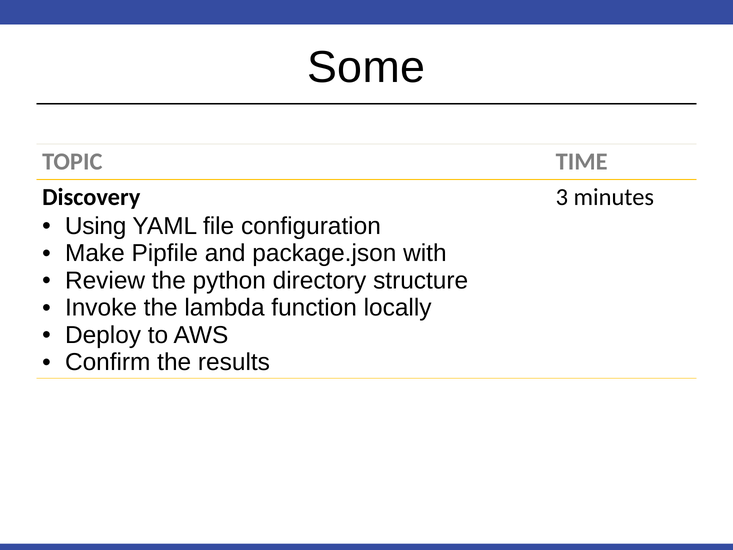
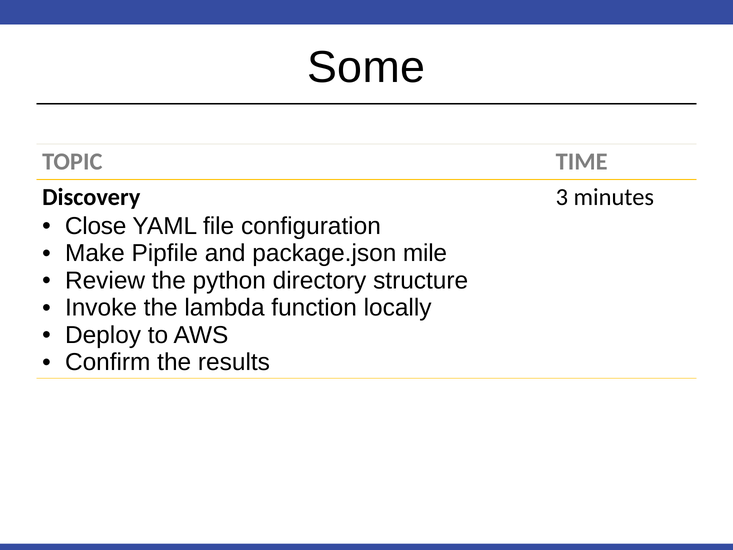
Using: Using -> Close
with: with -> mile
